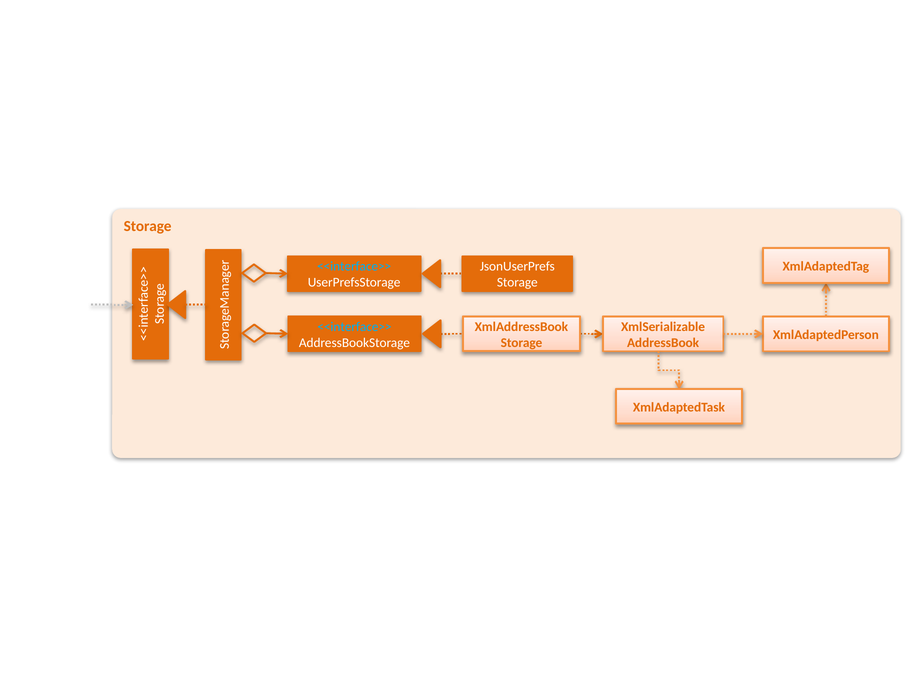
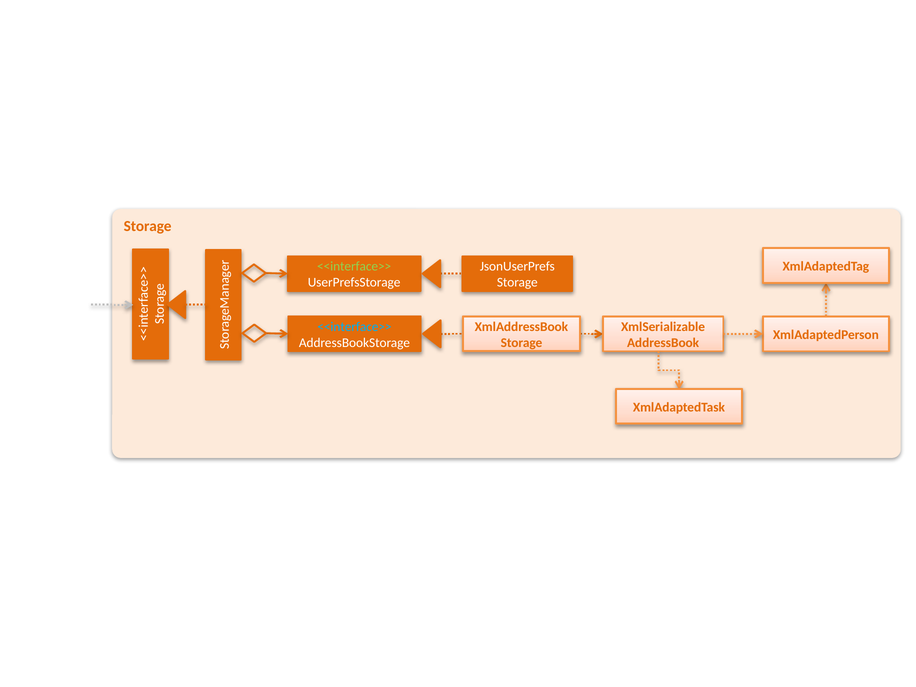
<<interface>> at (354, 267) colour: light blue -> light green
